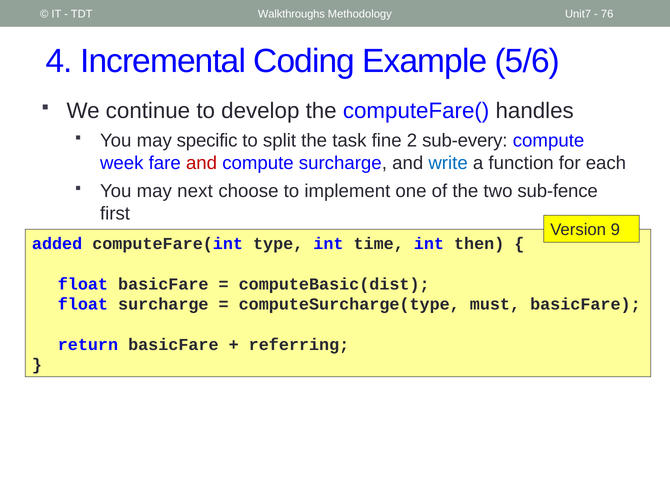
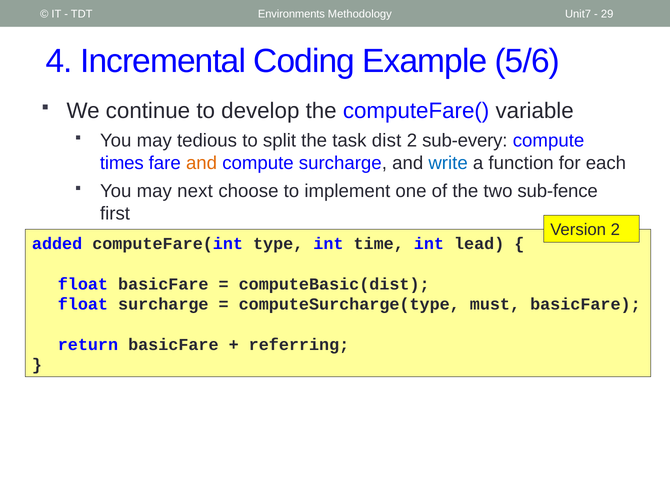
Walkthroughs: Walkthroughs -> Environments
76: 76 -> 29
handles: handles -> variable
specific: specific -> tedious
fine: fine -> dist
week: week -> times
and at (202, 163) colour: red -> orange
Version 9: 9 -> 2
then: then -> lead
